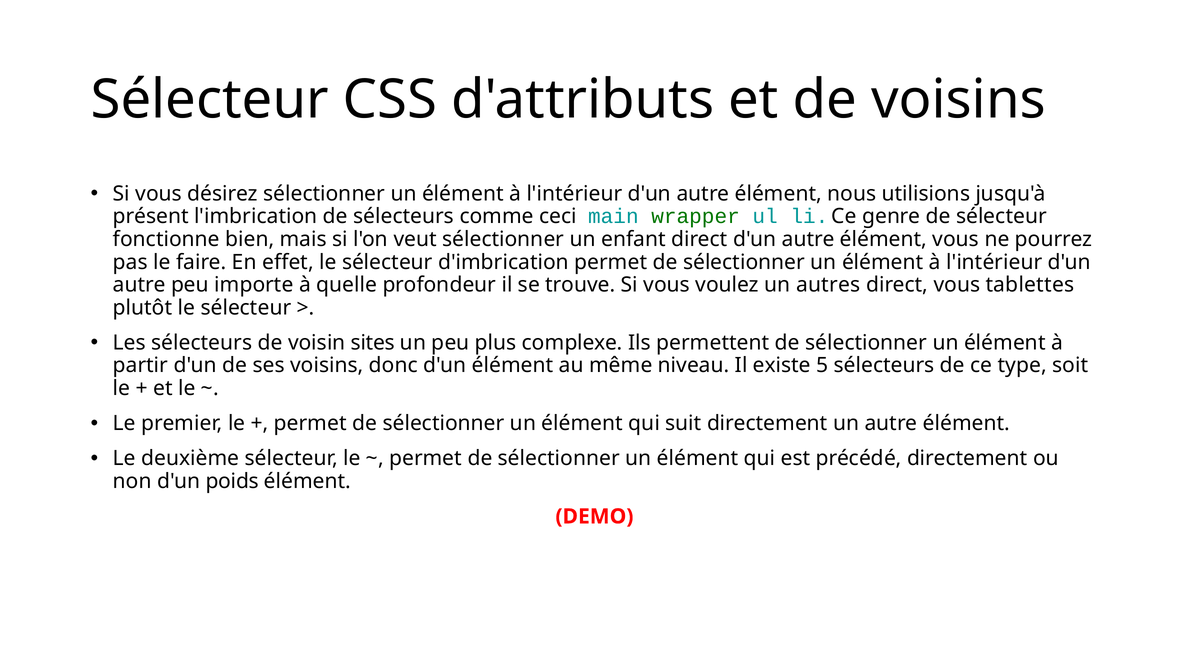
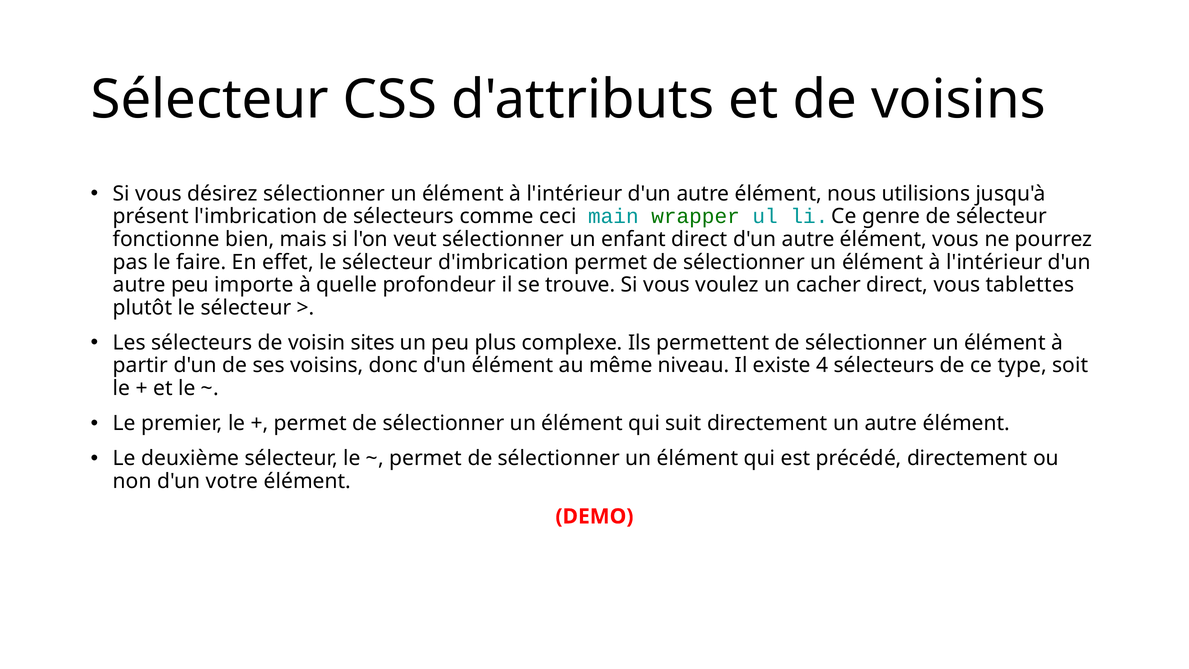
autres: autres -> cacher
5: 5 -> 4
poids: poids -> votre
